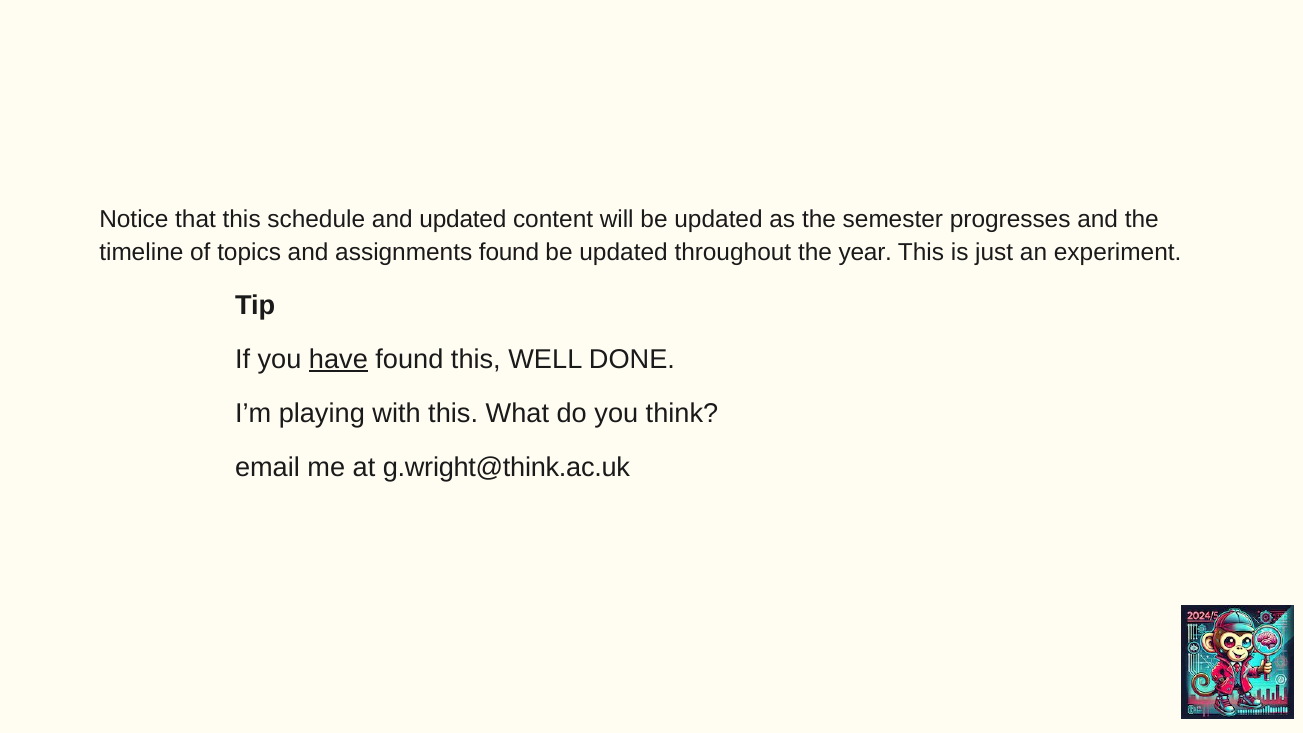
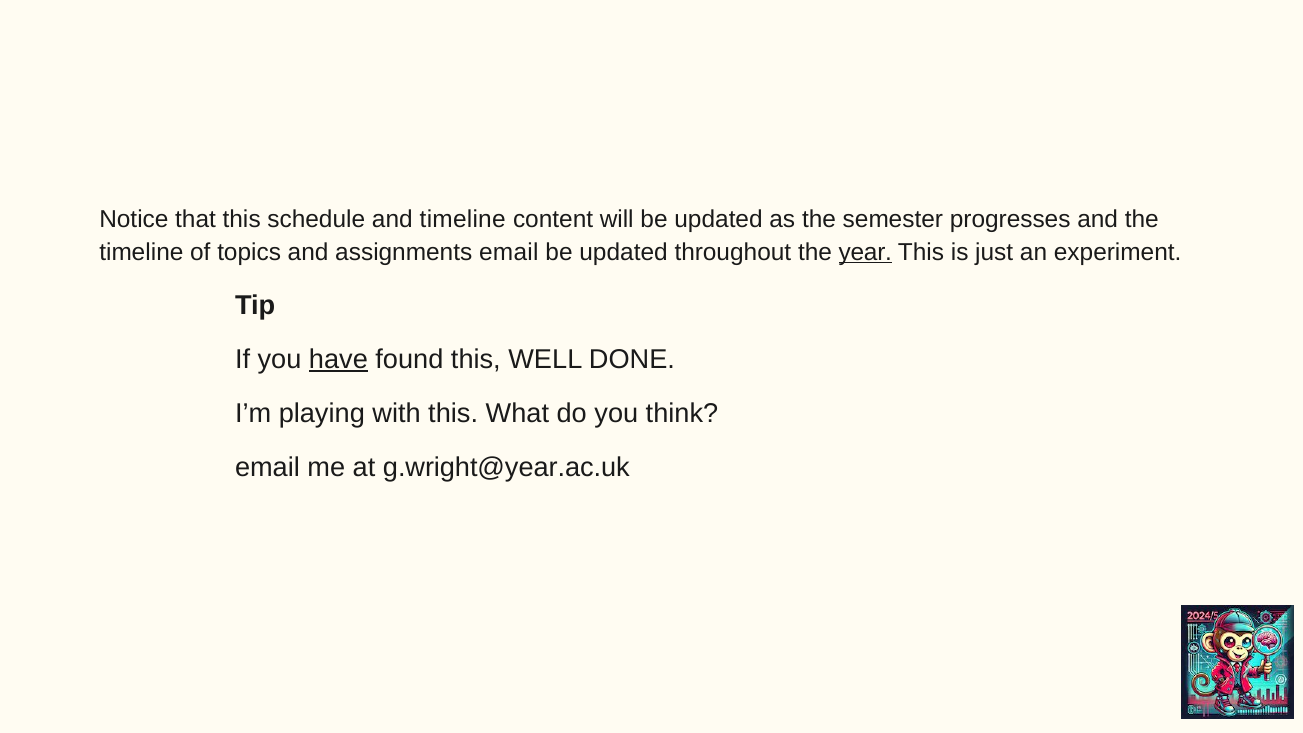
and updated: updated -> timeline
assignments found: found -> email
year underline: none -> present
g.wright@think.ac.uk: g.wright@think.ac.uk -> g.wright@year.ac.uk
